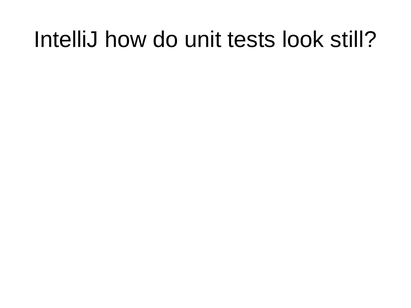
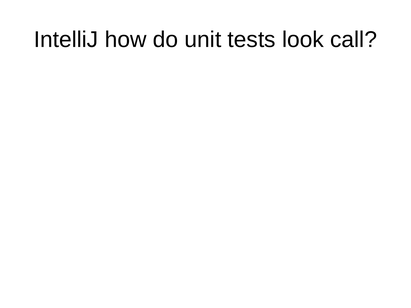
still: still -> call
